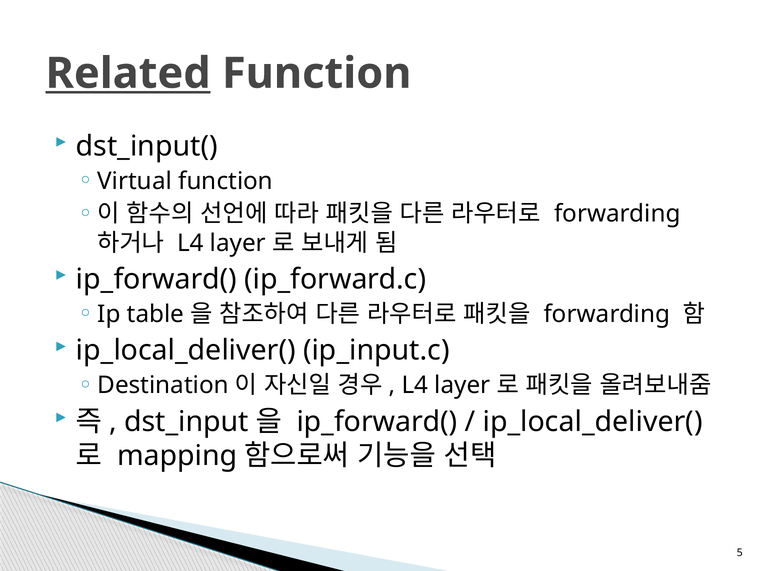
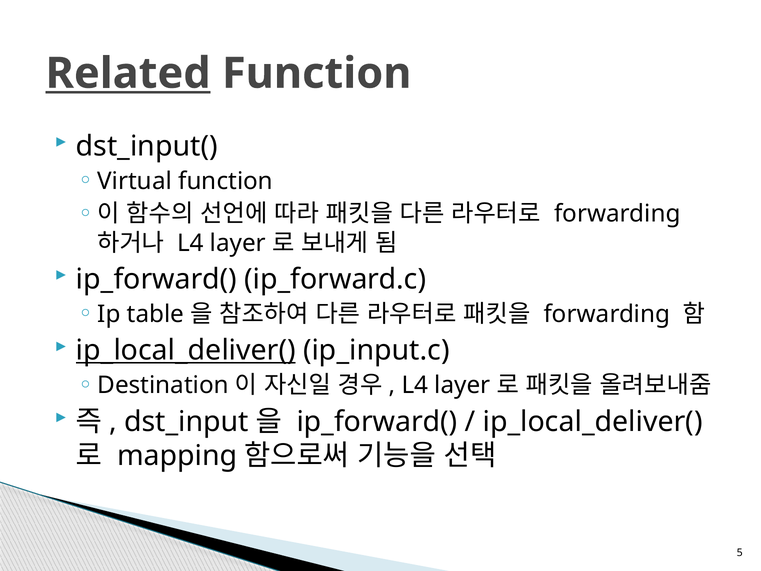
ip_local_deliver( at (186, 350) underline: none -> present
